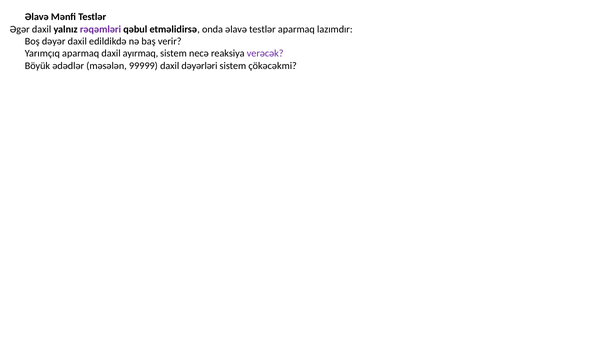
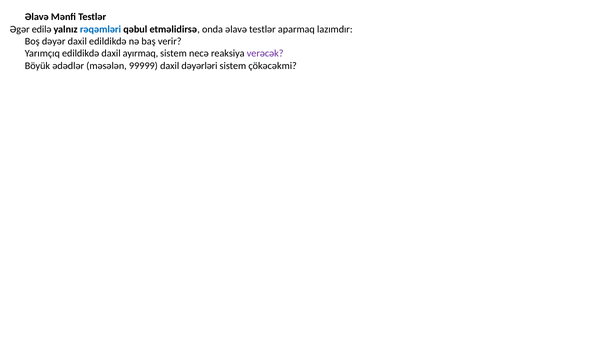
Əgər daxil: daxil -> edilə
rəqəmləri colour: purple -> blue
Yarımçıq aparmaq: aparmaq -> edildikdə
